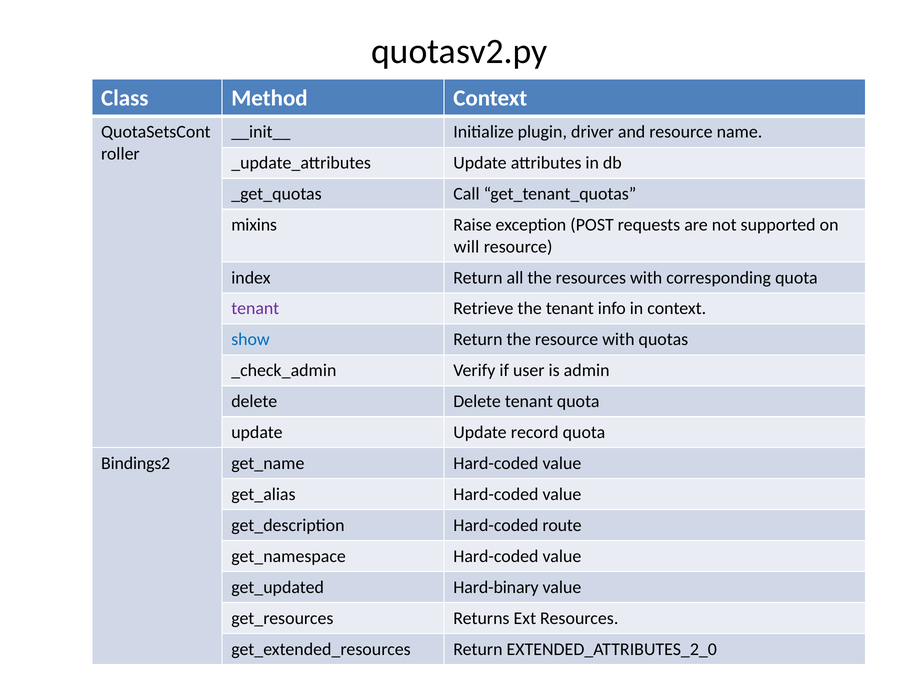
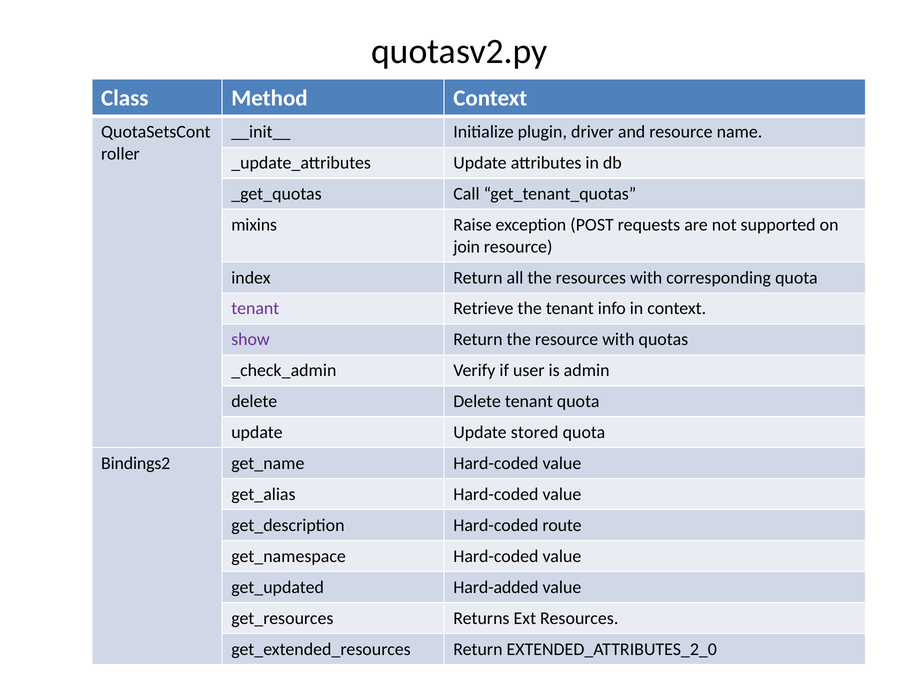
will: will -> join
show colour: blue -> purple
record: record -> stored
Hard-binary: Hard-binary -> Hard-added
